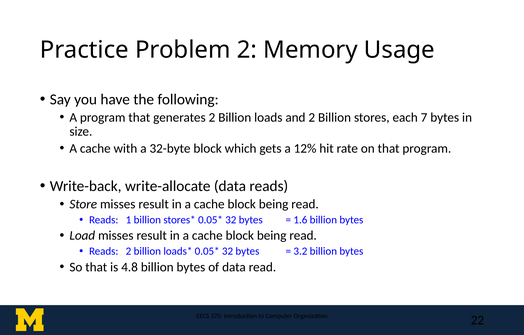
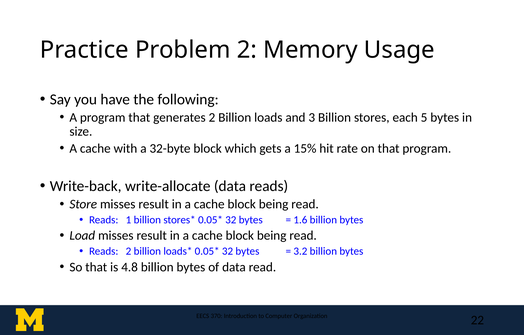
and 2: 2 -> 3
7: 7 -> 5
12%: 12% -> 15%
